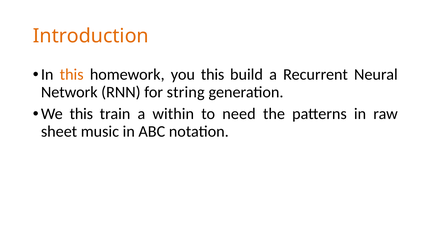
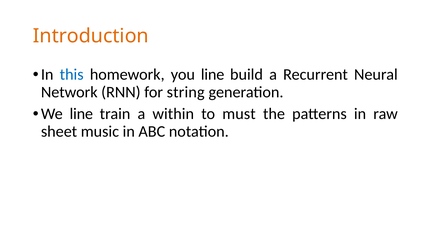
this at (72, 75) colour: orange -> blue
you this: this -> line
We this: this -> line
need: need -> must
